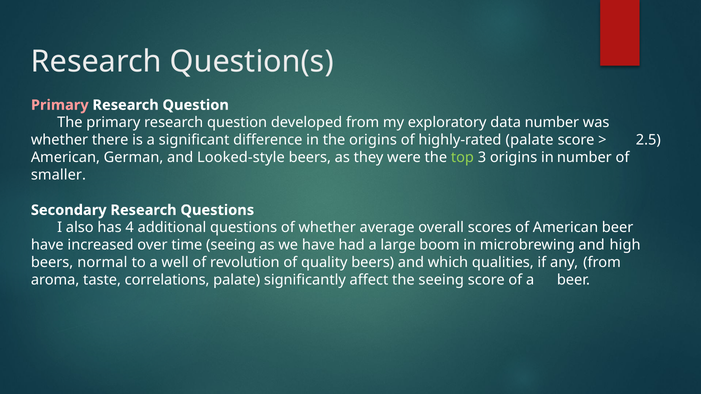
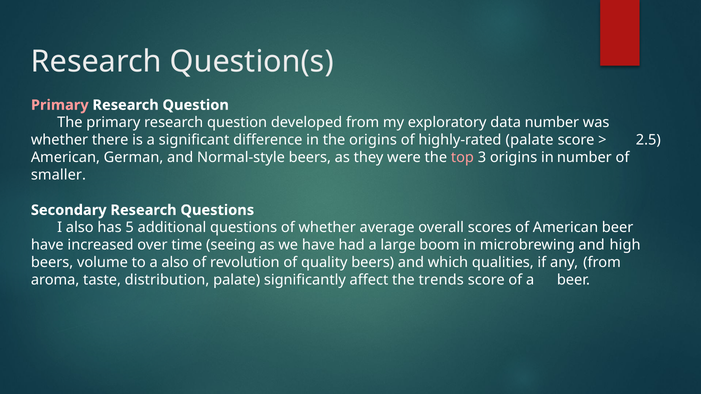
Looked-style: Looked-style -> Normal-style
top colour: light green -> pink
4: 4 -> 5
normal: normal -> volume
a well: well -> also
correlations: correlations -> distribution
the seeing: seeing -> trends
